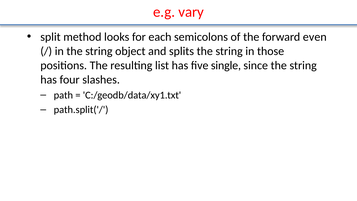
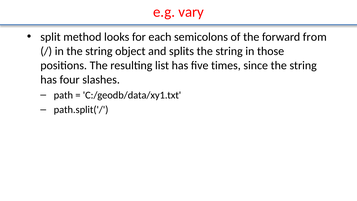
even: even -> from
single: single -> times
